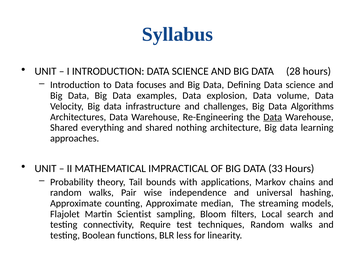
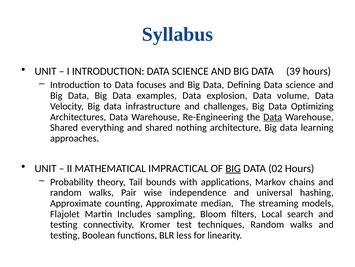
28: 28 -> 39
Algorithms: Algorithms -> Optimizing
BIG at (233, 168) underline: none -> present
33: 33 -> 02
Scientist: Scientist -> Includes
Require: Require -> Kromer
